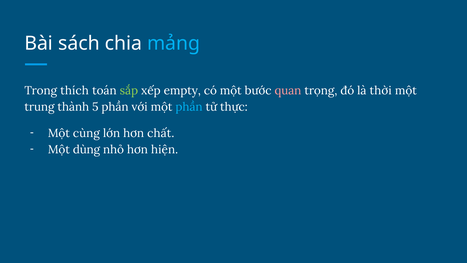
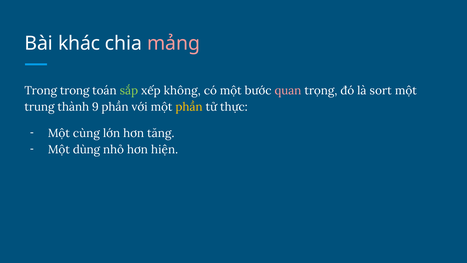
sách: sách -> khác
mảng colour: light blue -> pink
Trong thích: thích -> trong
empty: empty -> không
thời: thời -> sort
5: 5 -> 9
phần at (189, 107) colour: light blue -> yellow
chất: chất -> tăng
